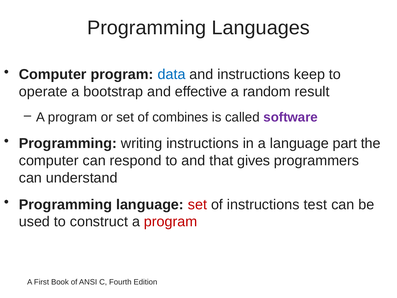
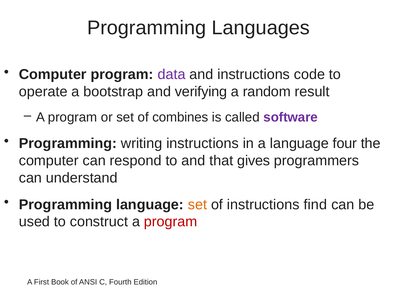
data colour: blue -> purple
keep: keep -> code
effective: effective -> verifying
part: part -> four
set at (197, 204) colour: red -> orange
test: test -> find
